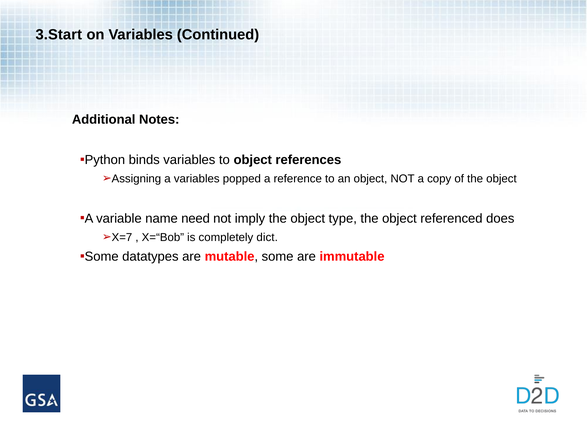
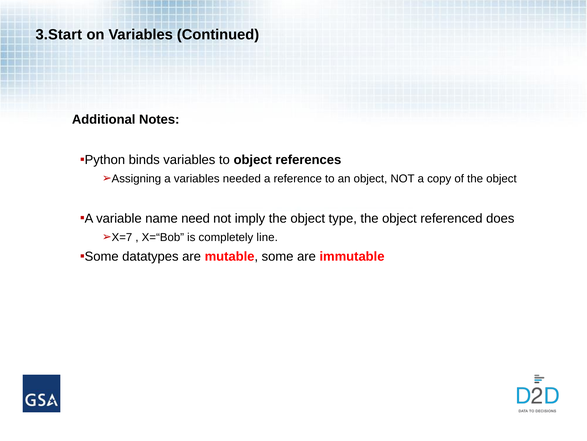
popped: popped -> needed
dict: dict -> line
